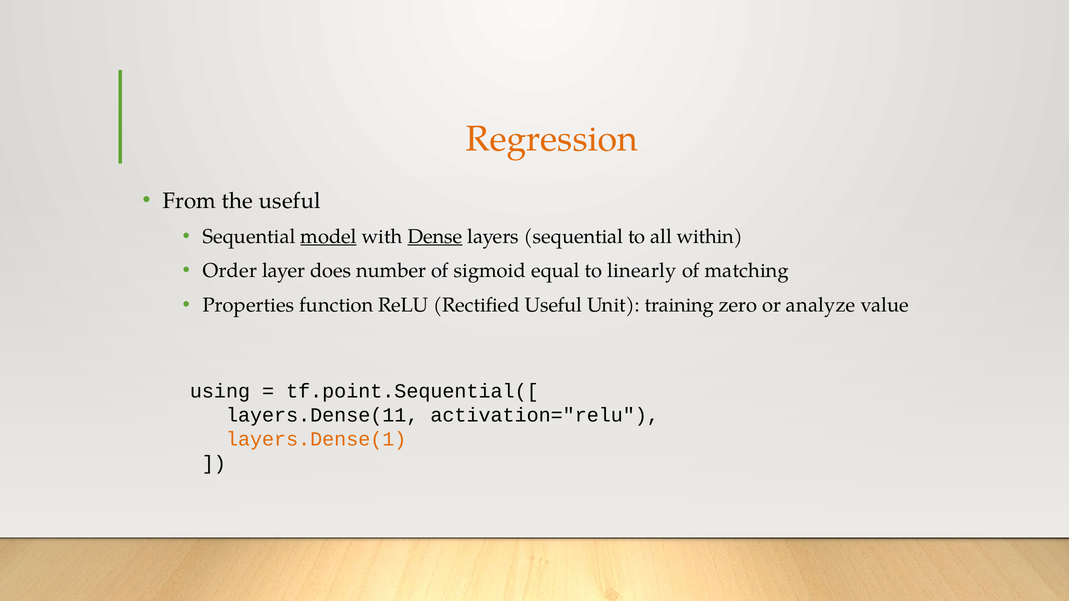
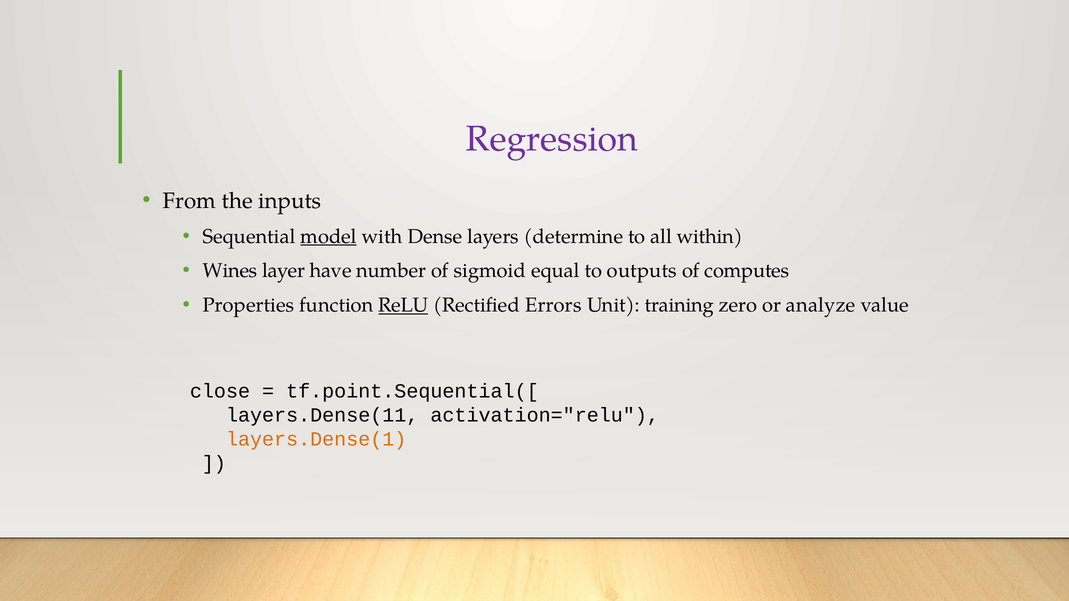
Regression colour: orange -> purple
the useful: useful -> inputs
Dense underline: present -> none
layers sequential: sequential -> determine
Order: Order -> Wines
does: does -> have
linearly: linearly -> outputs
matching: matching -> computes
ReLU underline: none -> present
Rectified Useful: Useful -> Errors
using: using -> close
